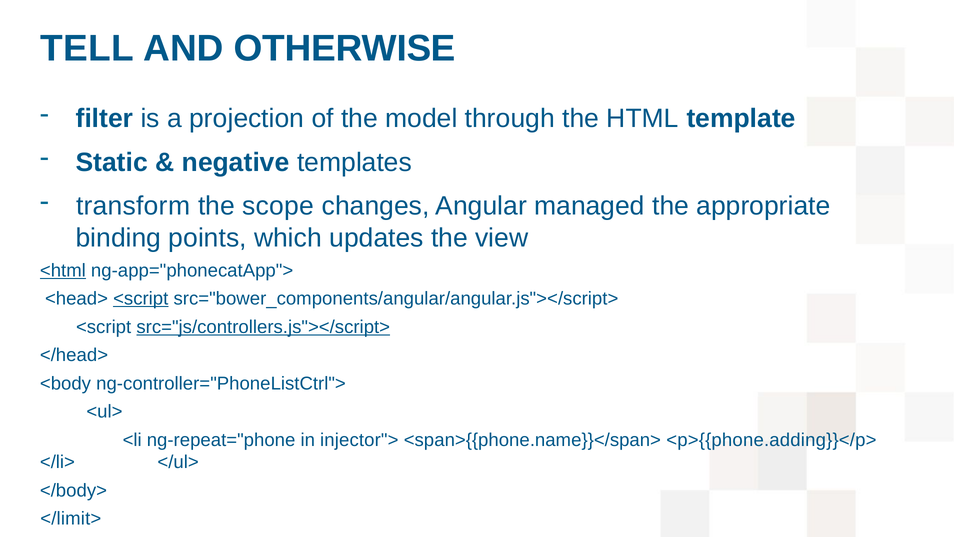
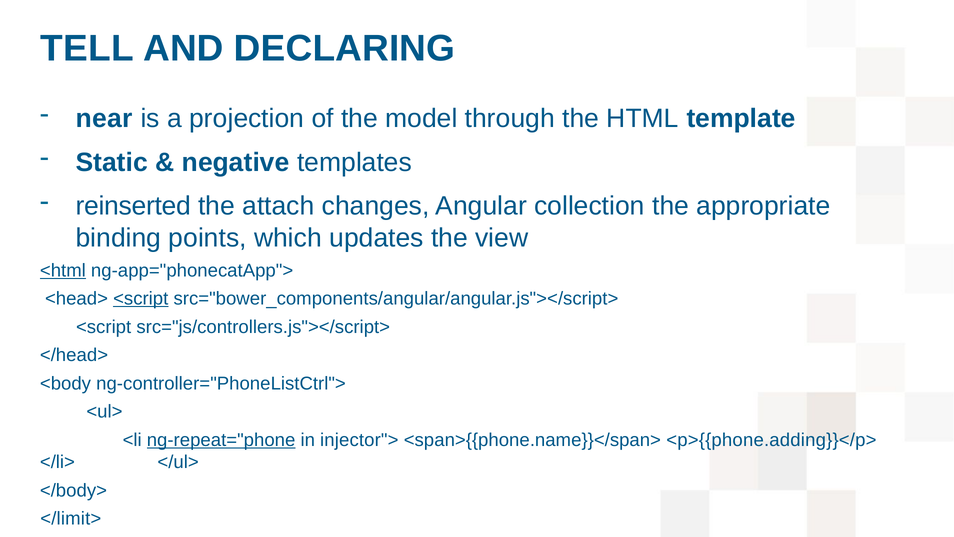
OTHERWISE: OTHERWISE -> DECLARING
filter: filter -> near
transform: transform -> reinserted
scope: scope -> attach
managed: managed -> collection
src="js/controllers.js"></script> underline: present -> none
ng-repeat="phone underline: none -> present
